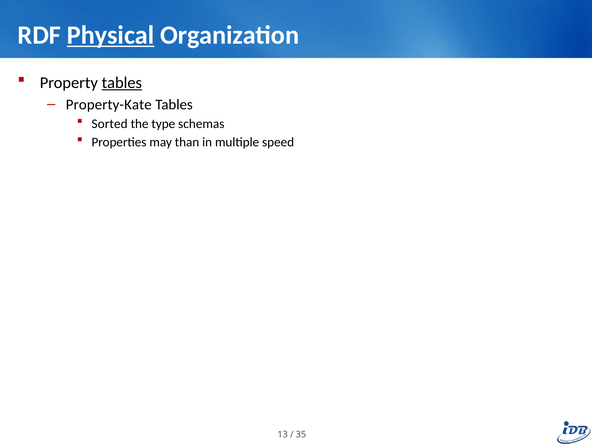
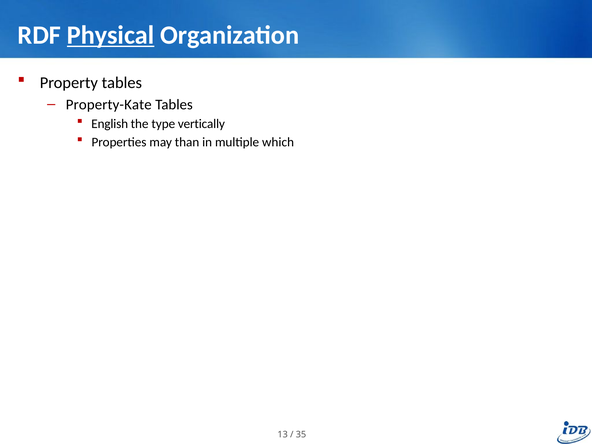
tables at (122, 83) underline: present -> none
Sorted: Sorted -> English
schemas: schemas -> vertically
speed: speed -> which
